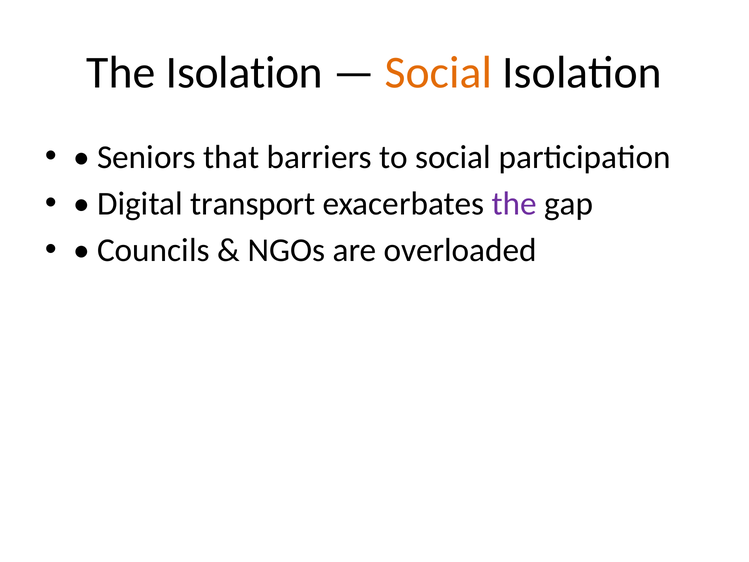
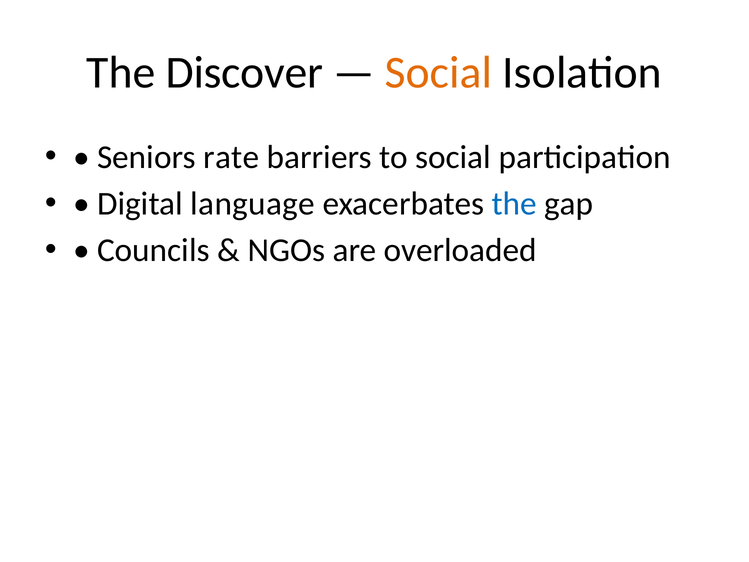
The Isolation: Isolation -> Discover
that: that -> rate
transport: transport -> language
the at (514, 204) colour: purple -> blue
